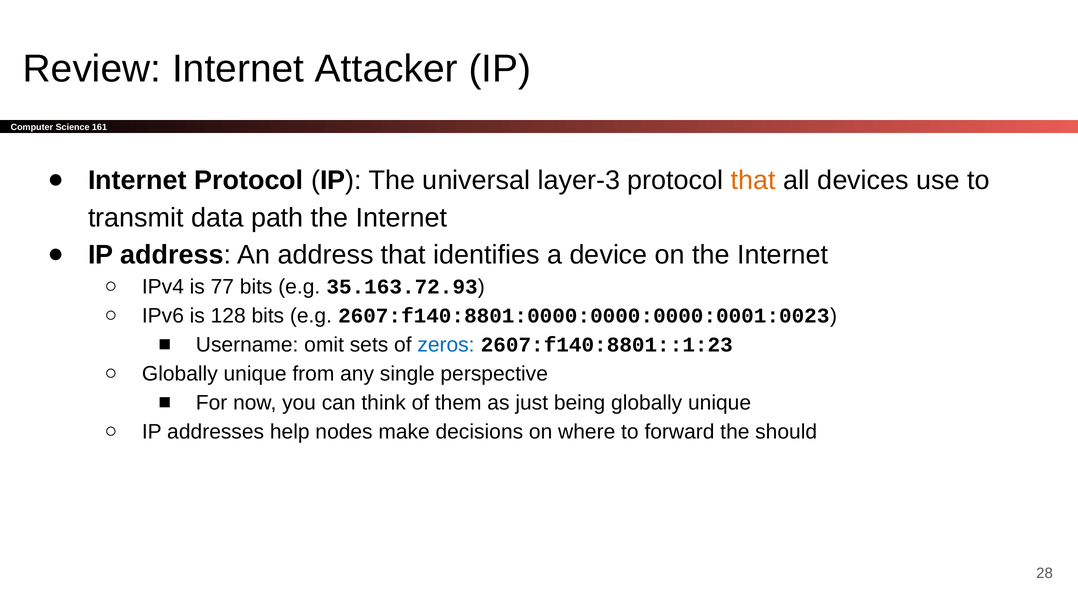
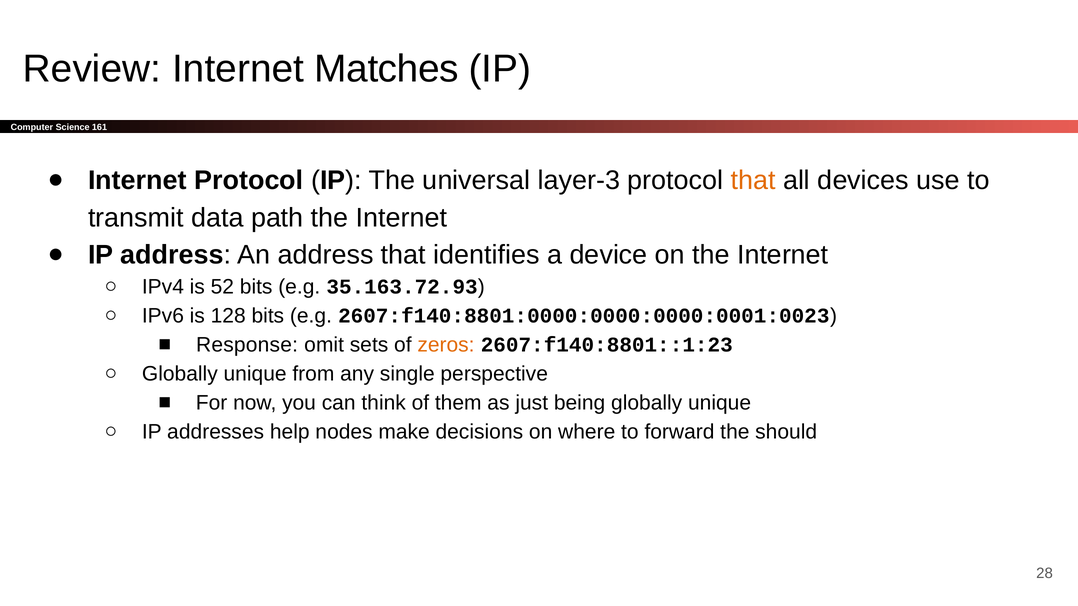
Attacker: Attacker -> Matches
77: 77 -> 52
Username: Username -> Response
zeros colour: blue -> orange
